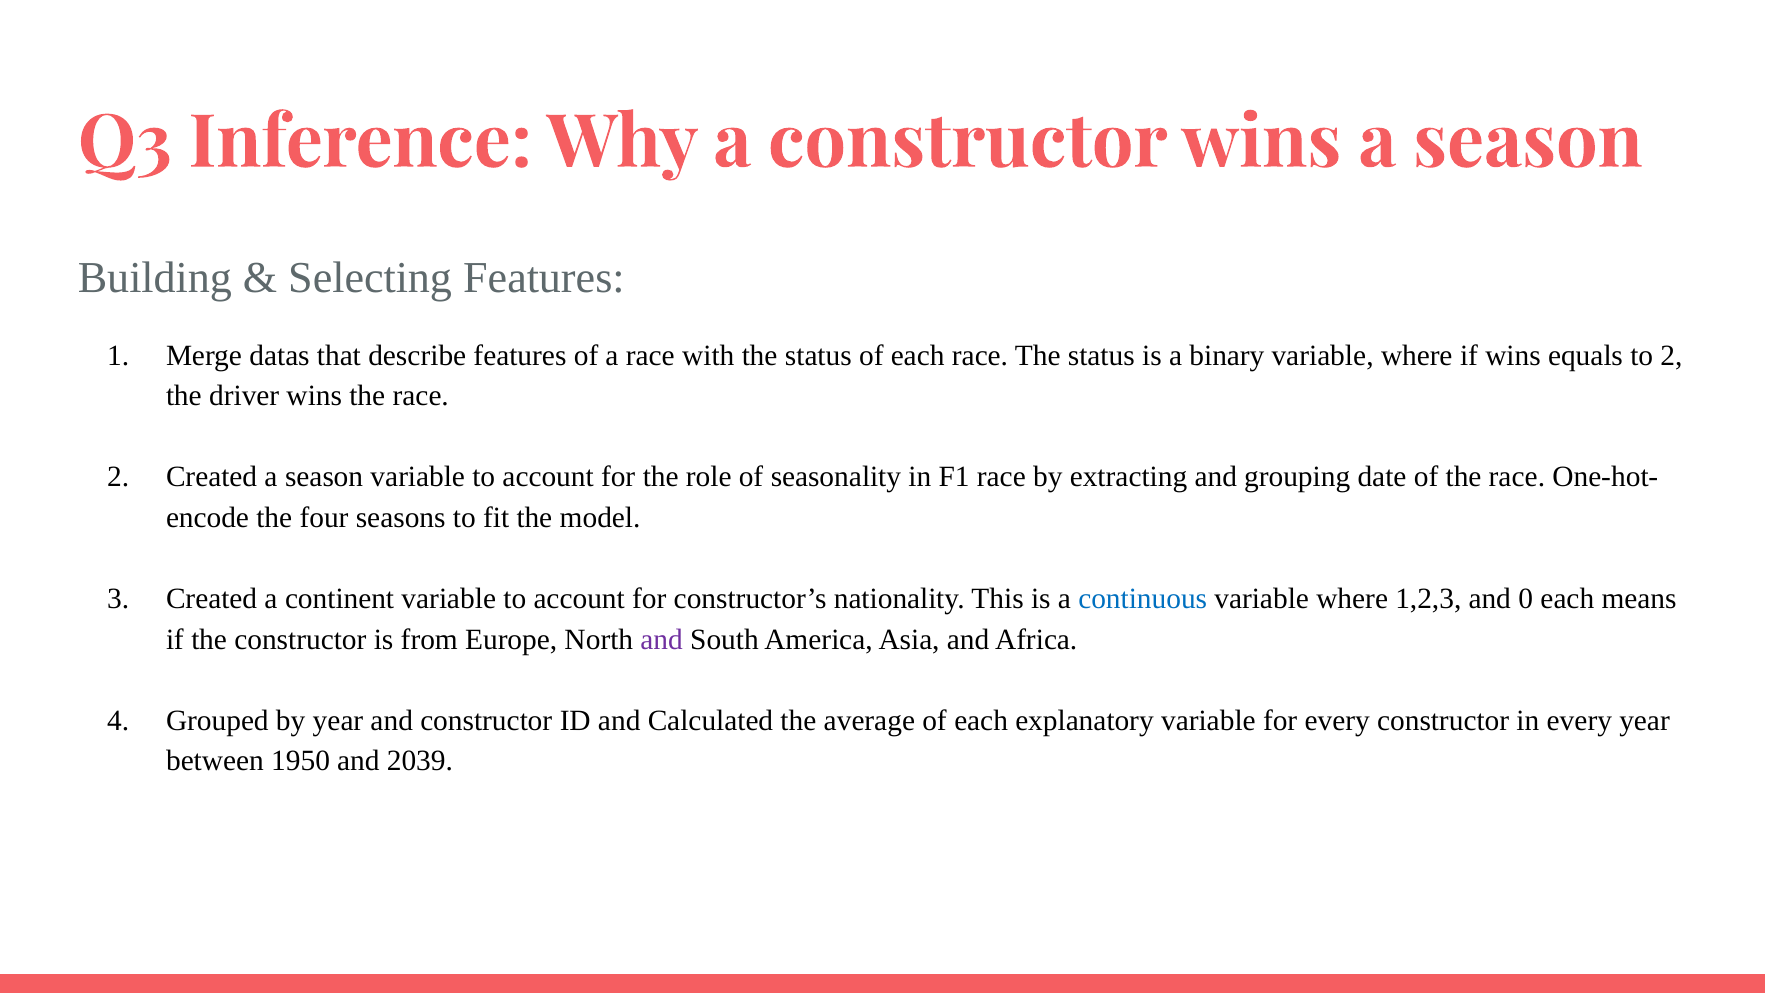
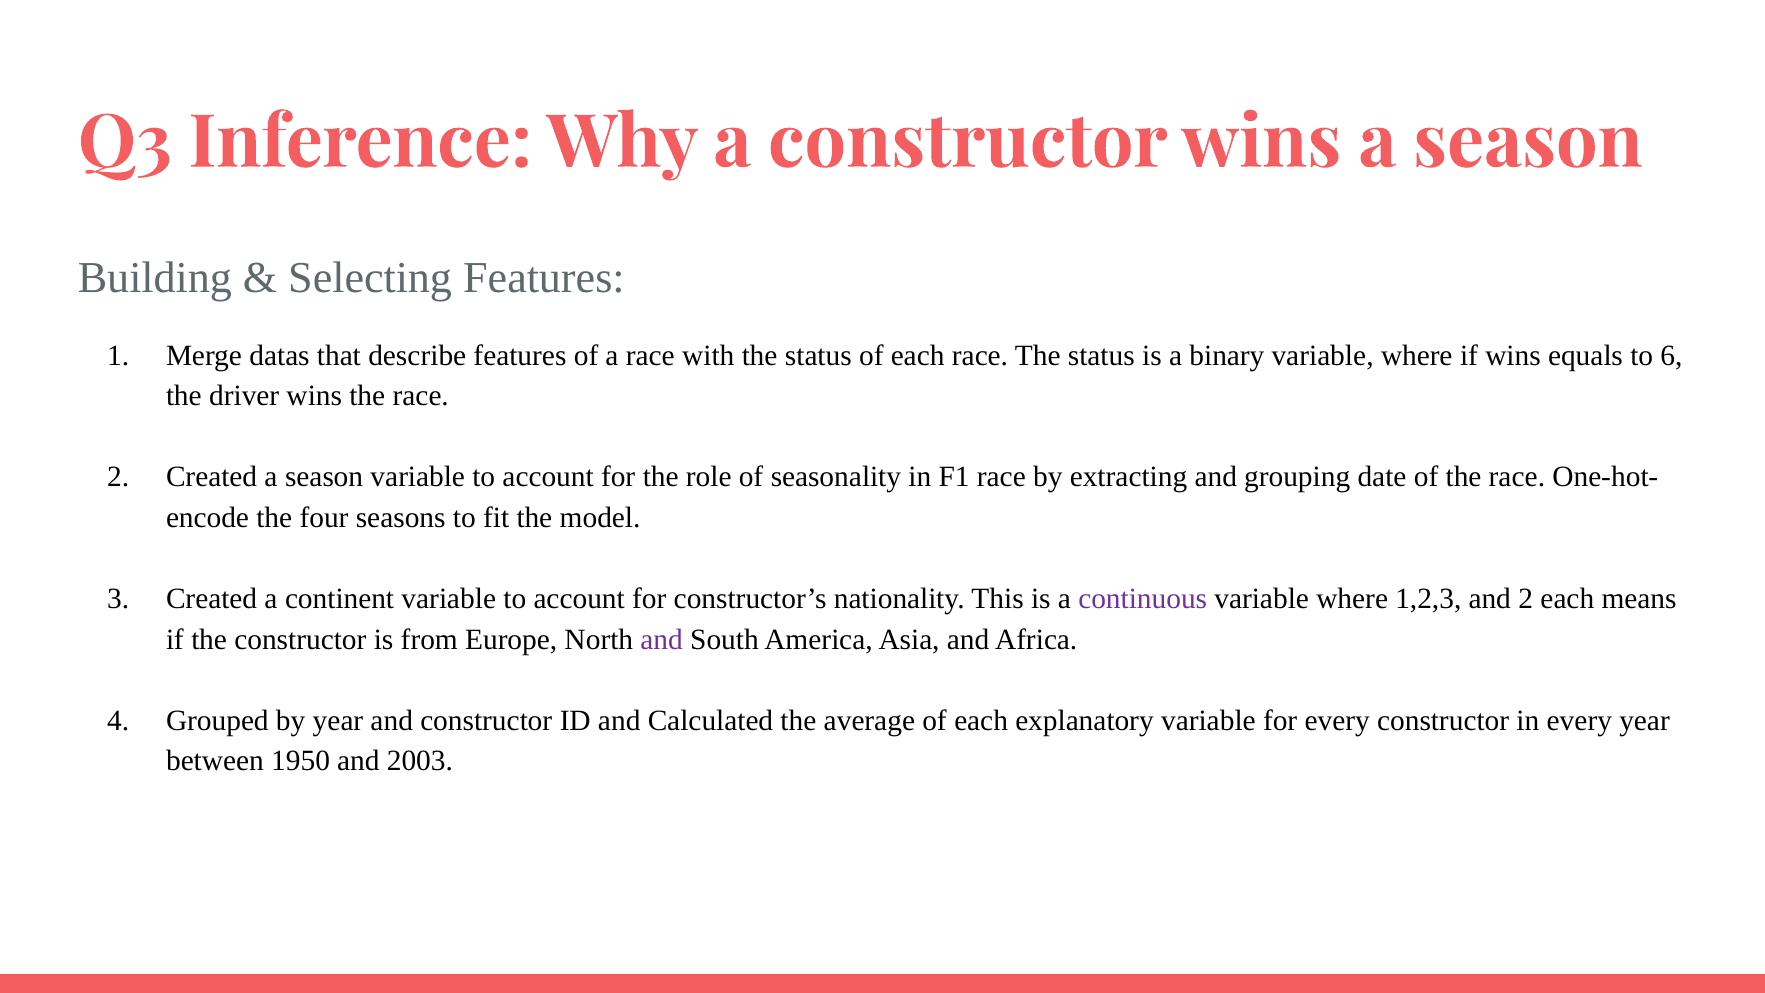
to 2: 2 -> 6
continuous colour: blue -> purple
and 0: 0 -> 2
2039: 2039 -> 2003
